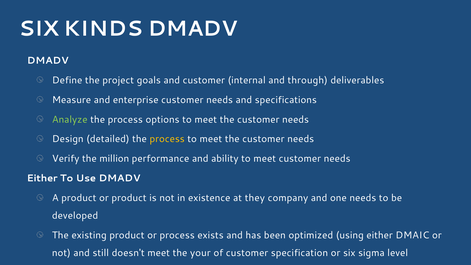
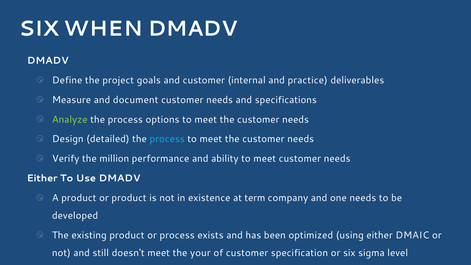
KINDS: KINDS -> WHEN
through: through -> practice
enterprise: enterprise -> document
process at (167, 139) colour: yellow -> light blue
they: they -> term
